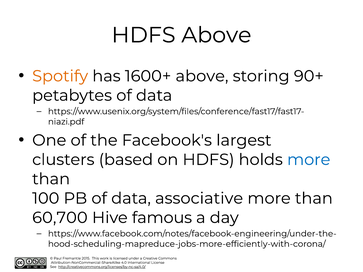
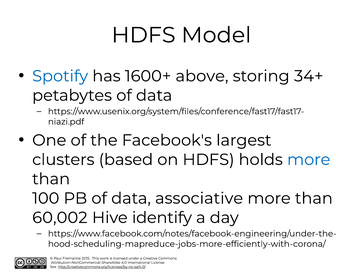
HDFS Above: Above -> Model
Spotify colour: orange -> blue
90+: 90+ -> 34+
60,700: 60,700 -> 60,002
famous: famous -> identify
